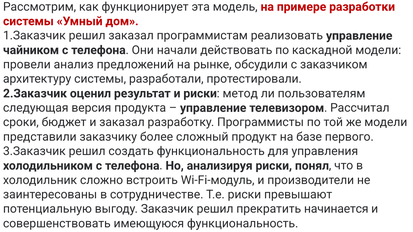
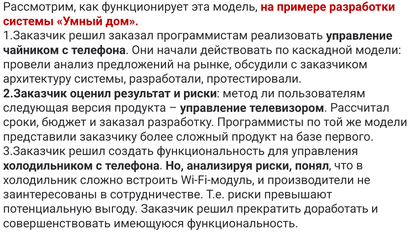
начинается: начинается -> доработать
